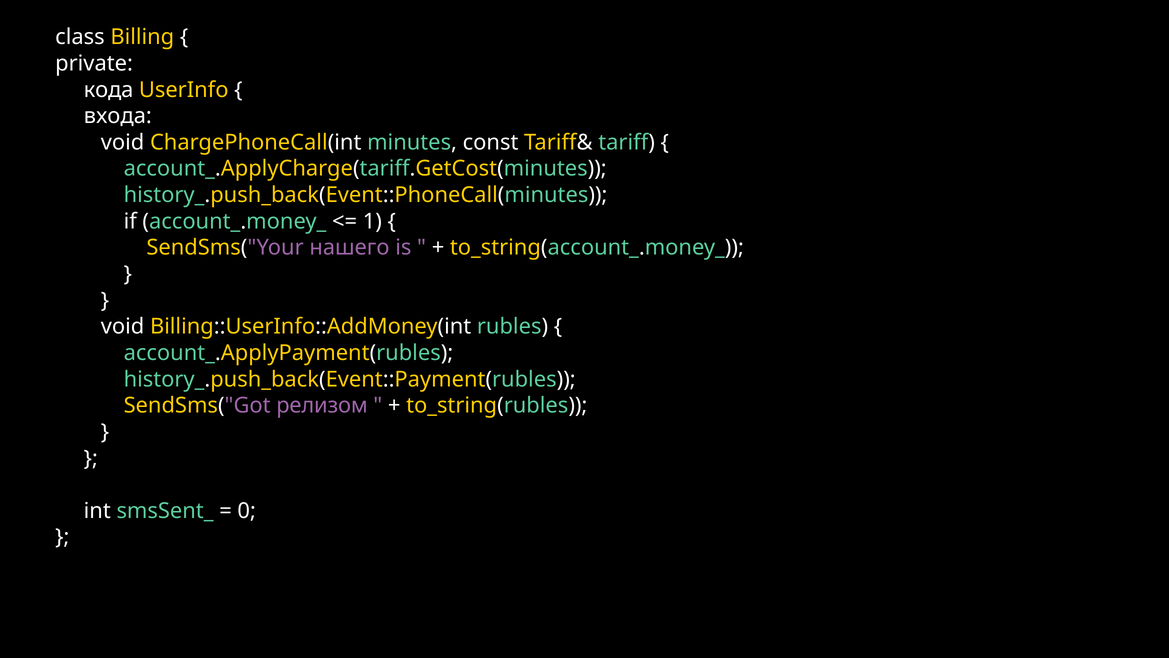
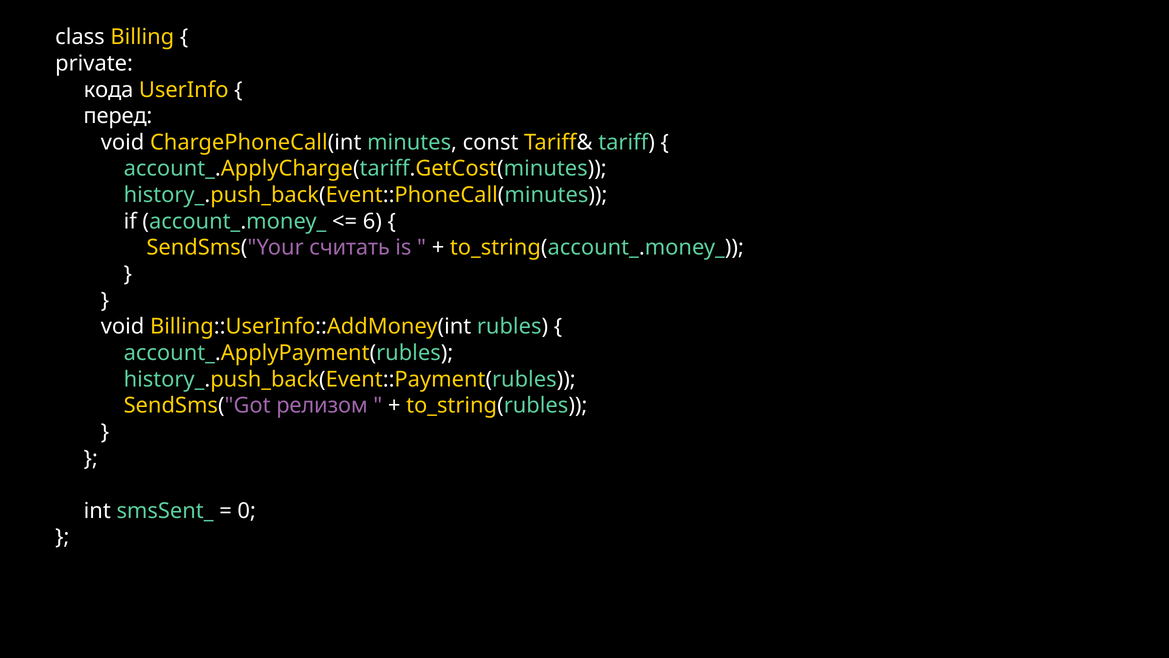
входа: входа -> перед
1: 1 -> 6
нашего: нашего -> считать
